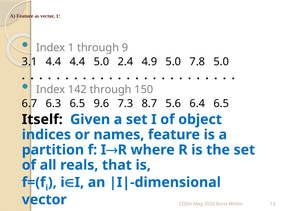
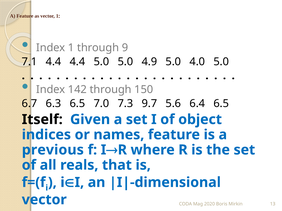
3.1: 3.1 -> 7.1
5.0 2.4: 2.4 -> 5.0
7.8: 7.8 -> 4.0
9.6: 9.6 -> 7.0
8.7: 8.7 -> 9.7
partition: partition -> previous
